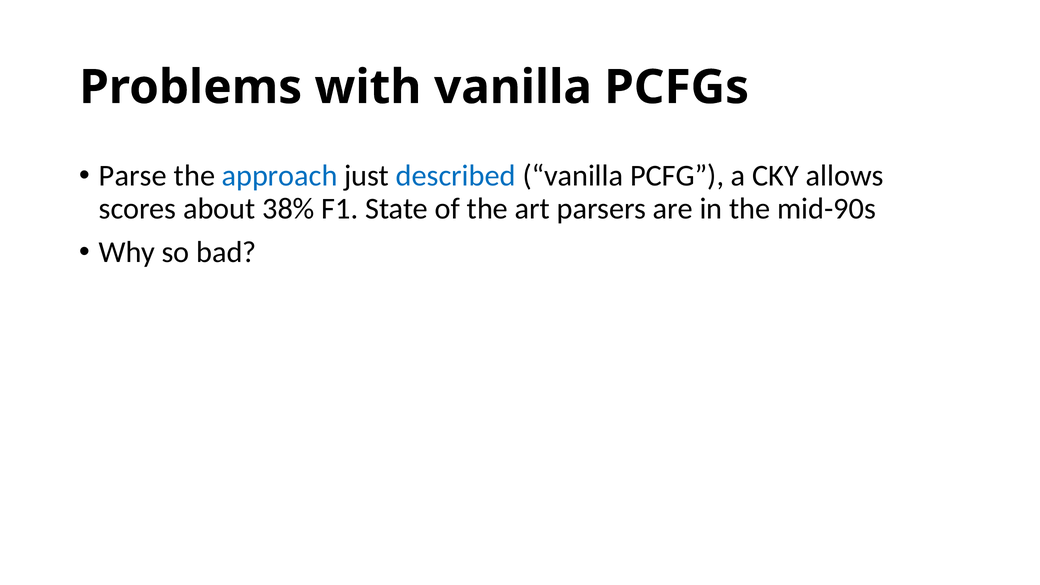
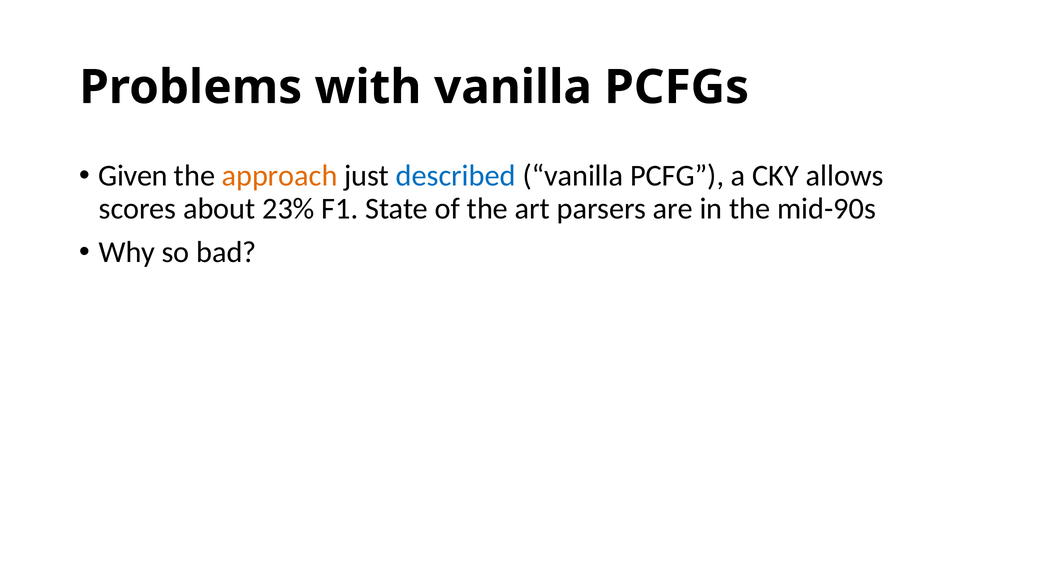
Parse: Parse -> Given
approach colour: blue -> orange
38%: 38% -> 23%
